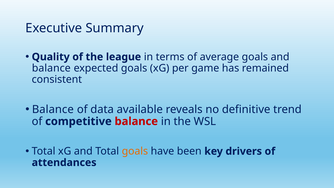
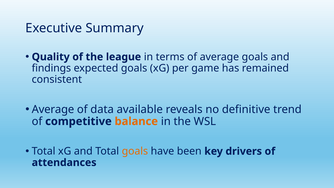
balance at (51, 68): balance -> findings
Balance at (53, 109): Balance -> Average
balance at (136, 121) colour: red -> orange
